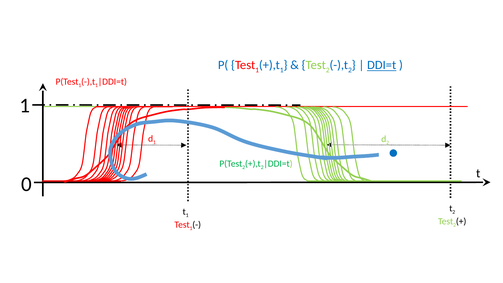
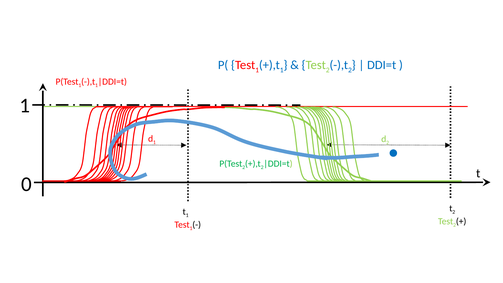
DDI=t underline: present -> none
